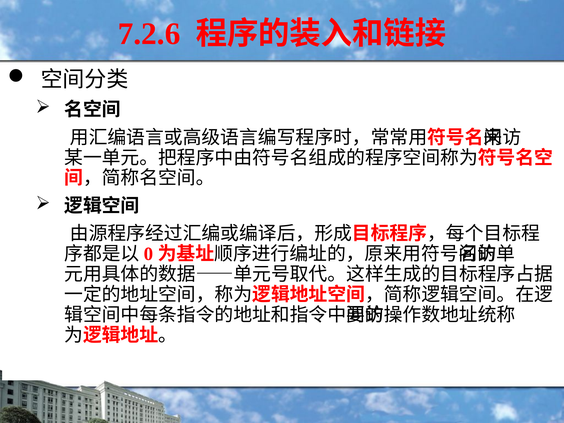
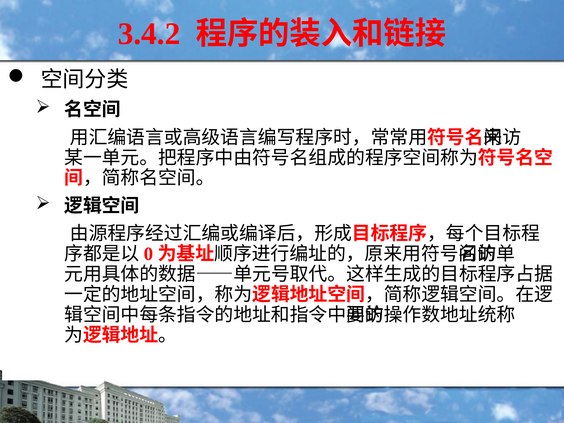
7.2.6: 7.2.6 -> 3.4.2
